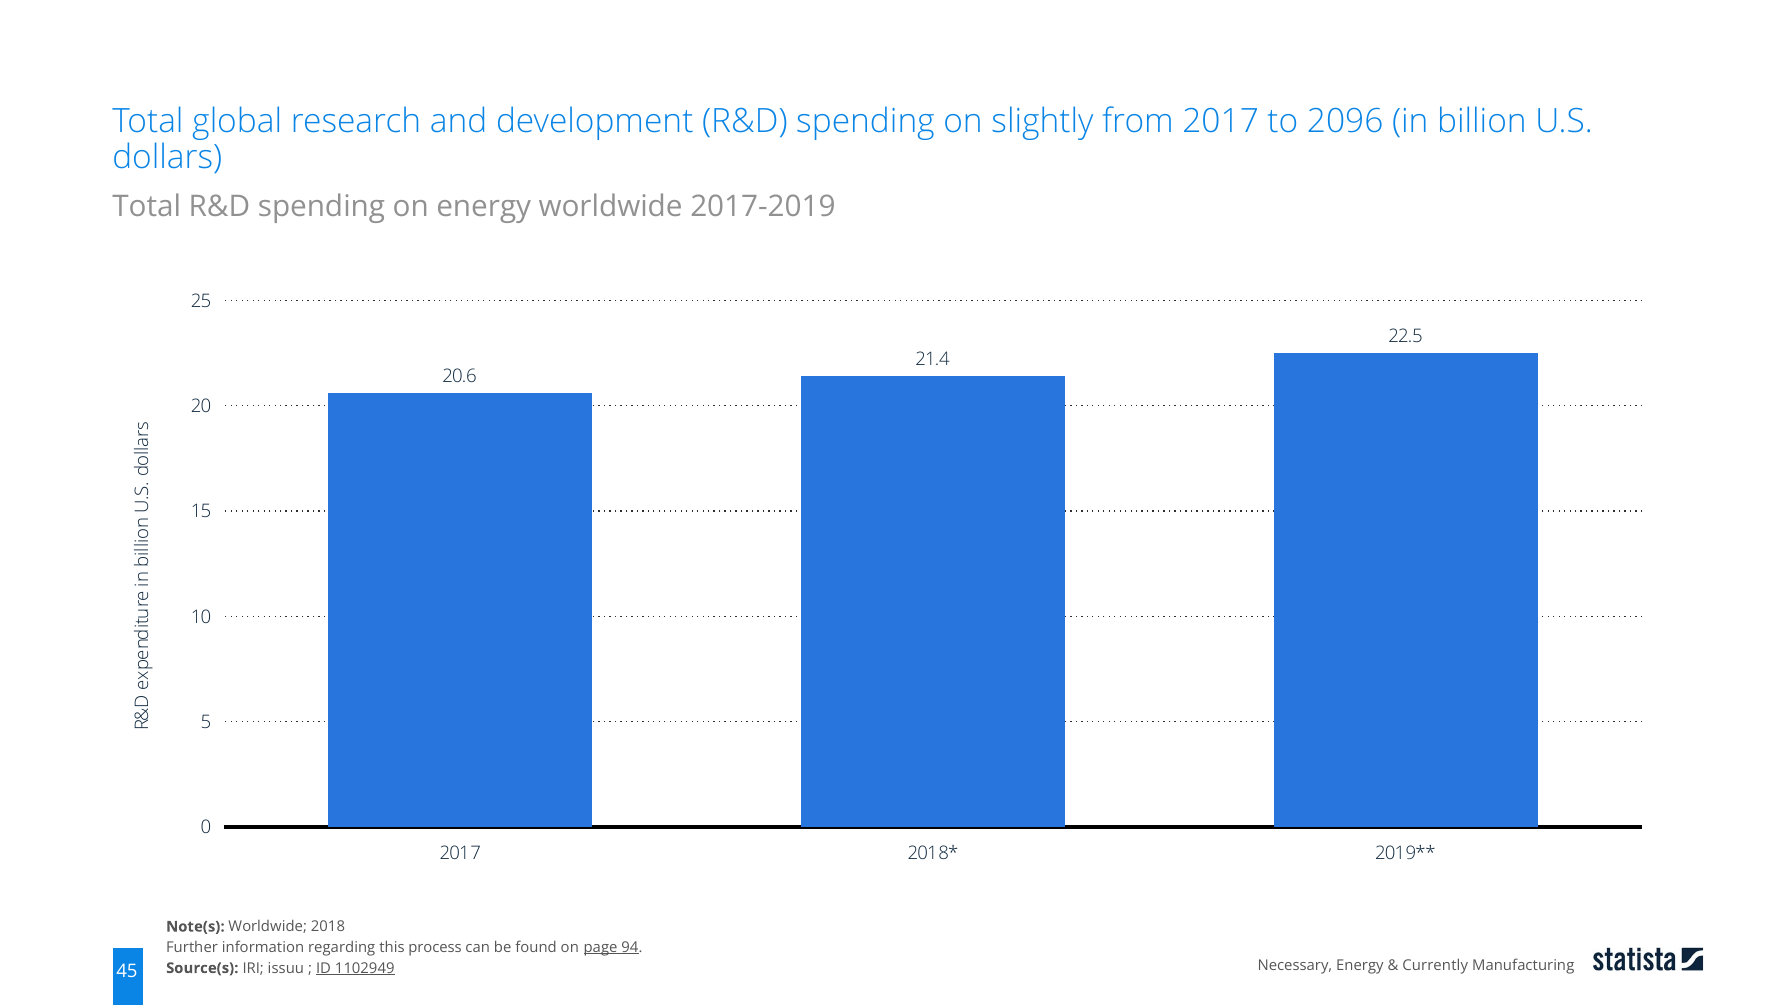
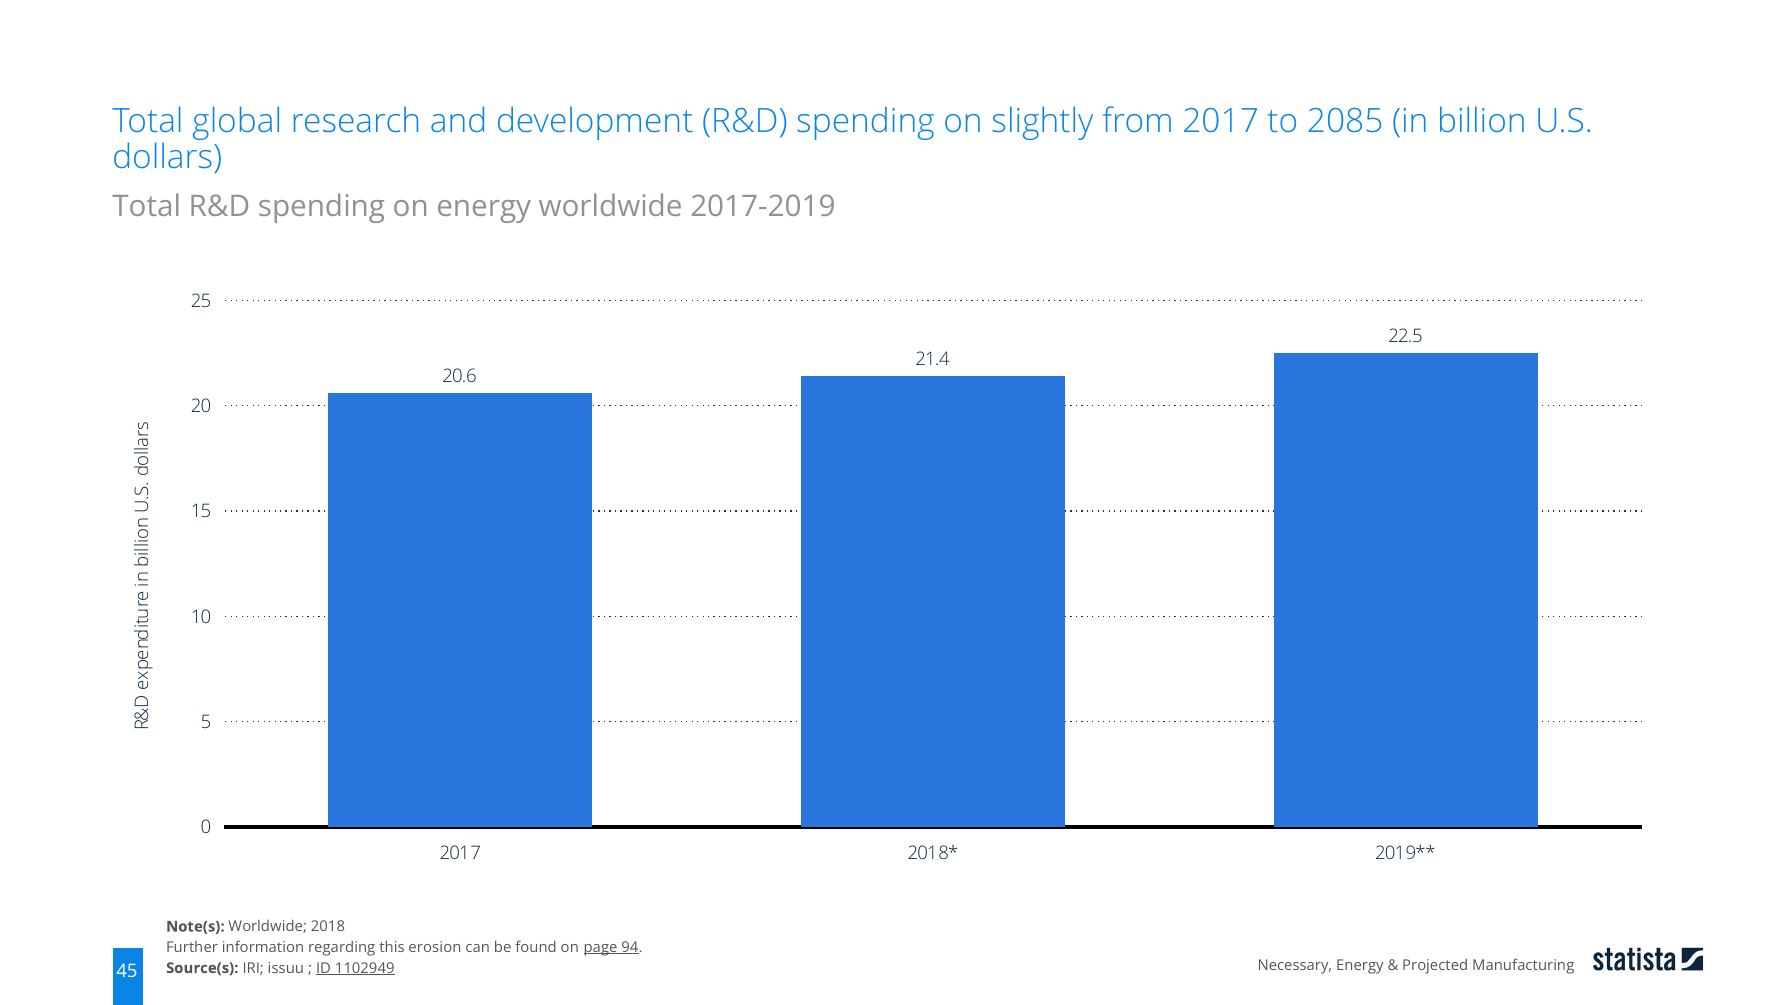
2096: 2096 -> 2085
process: process -> erosion
Currently: Currently -> Projected
